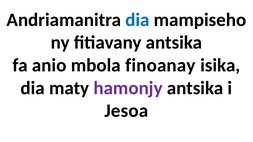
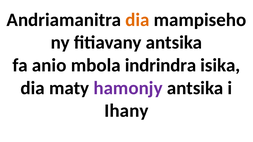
dia at (137, 20) colour: blue -> orange
finoanay: finoanay -> indrindra
Jesoa: Jesoa -> Ihany
